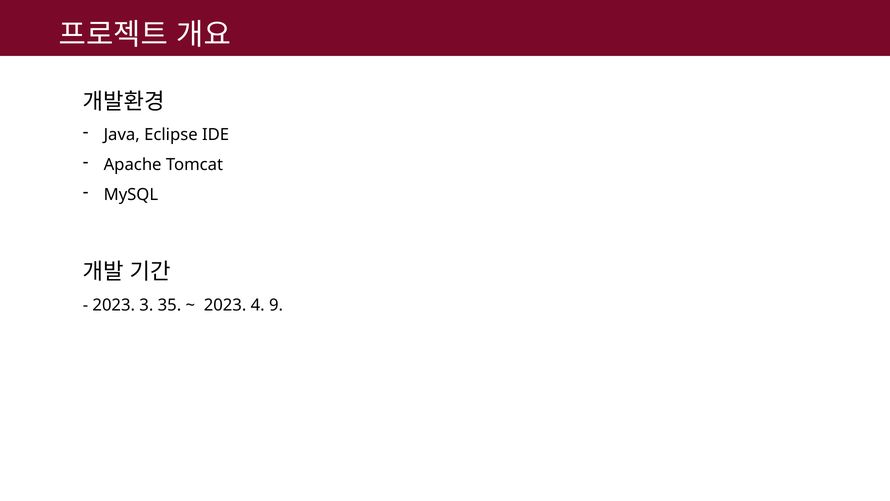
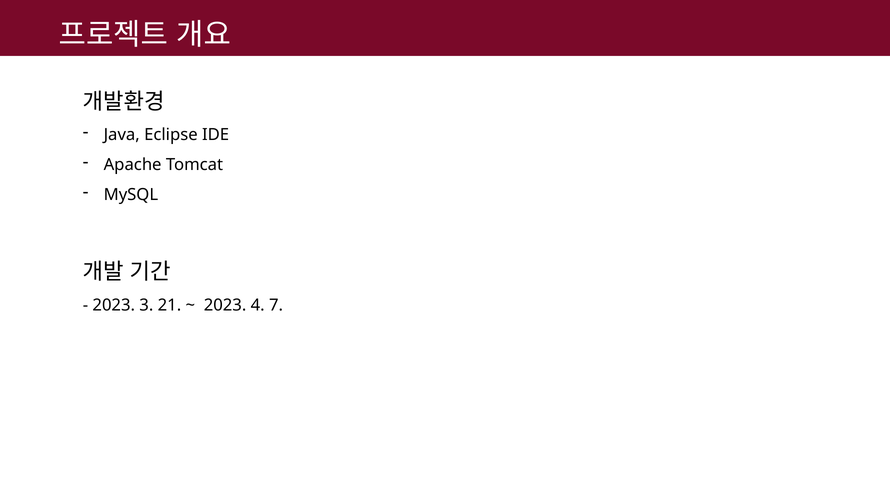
35: 35 -> 21
9: 9 -> 7
